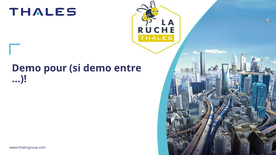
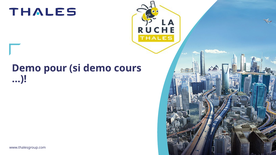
entre: entre -> cours
